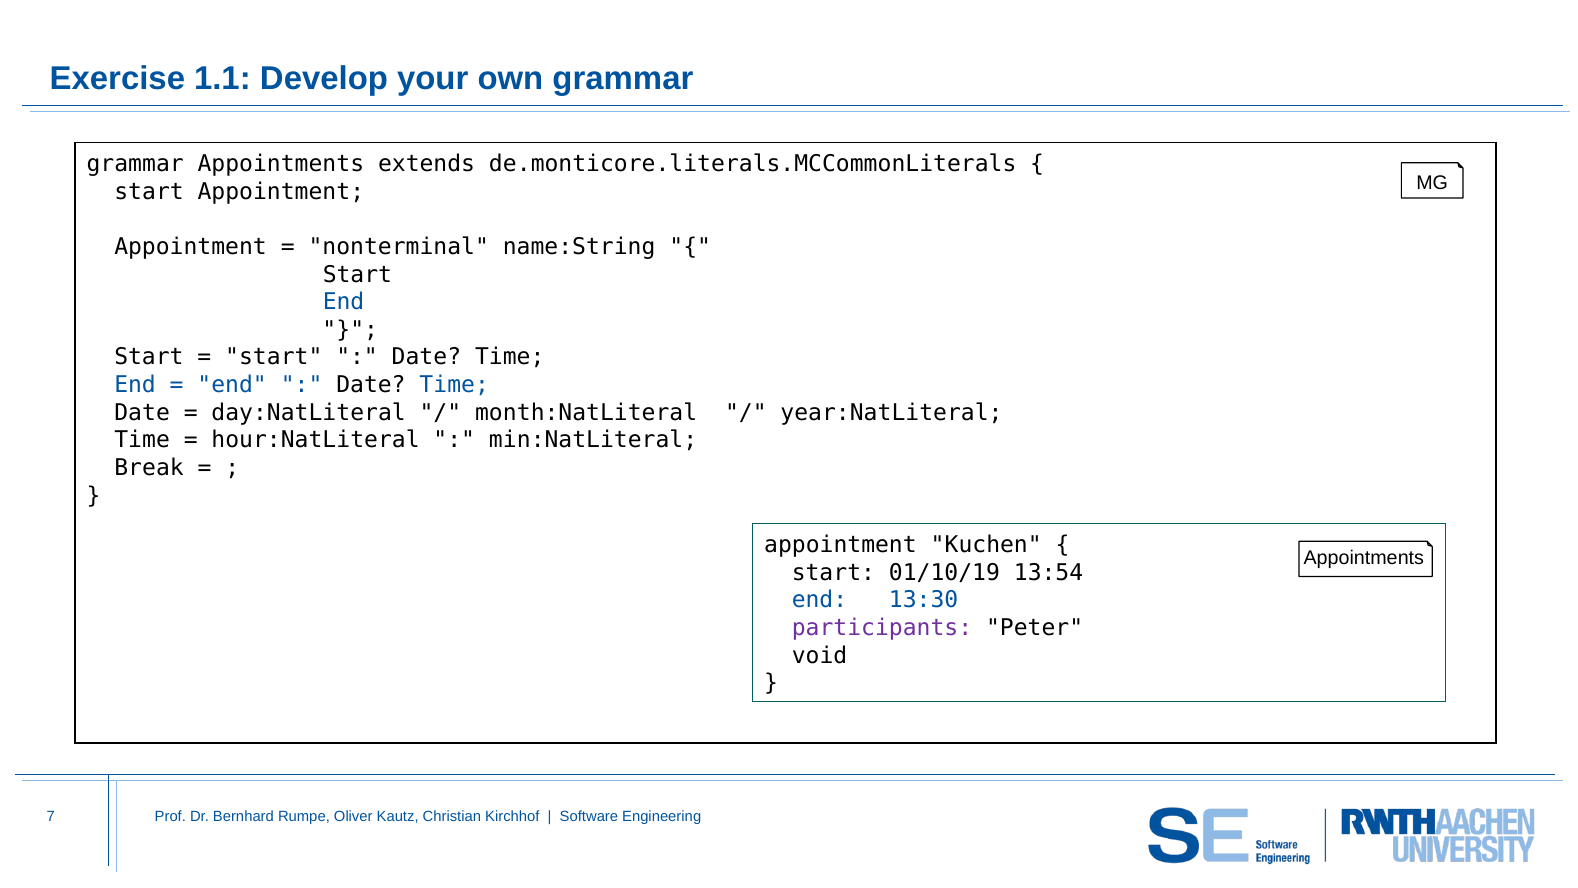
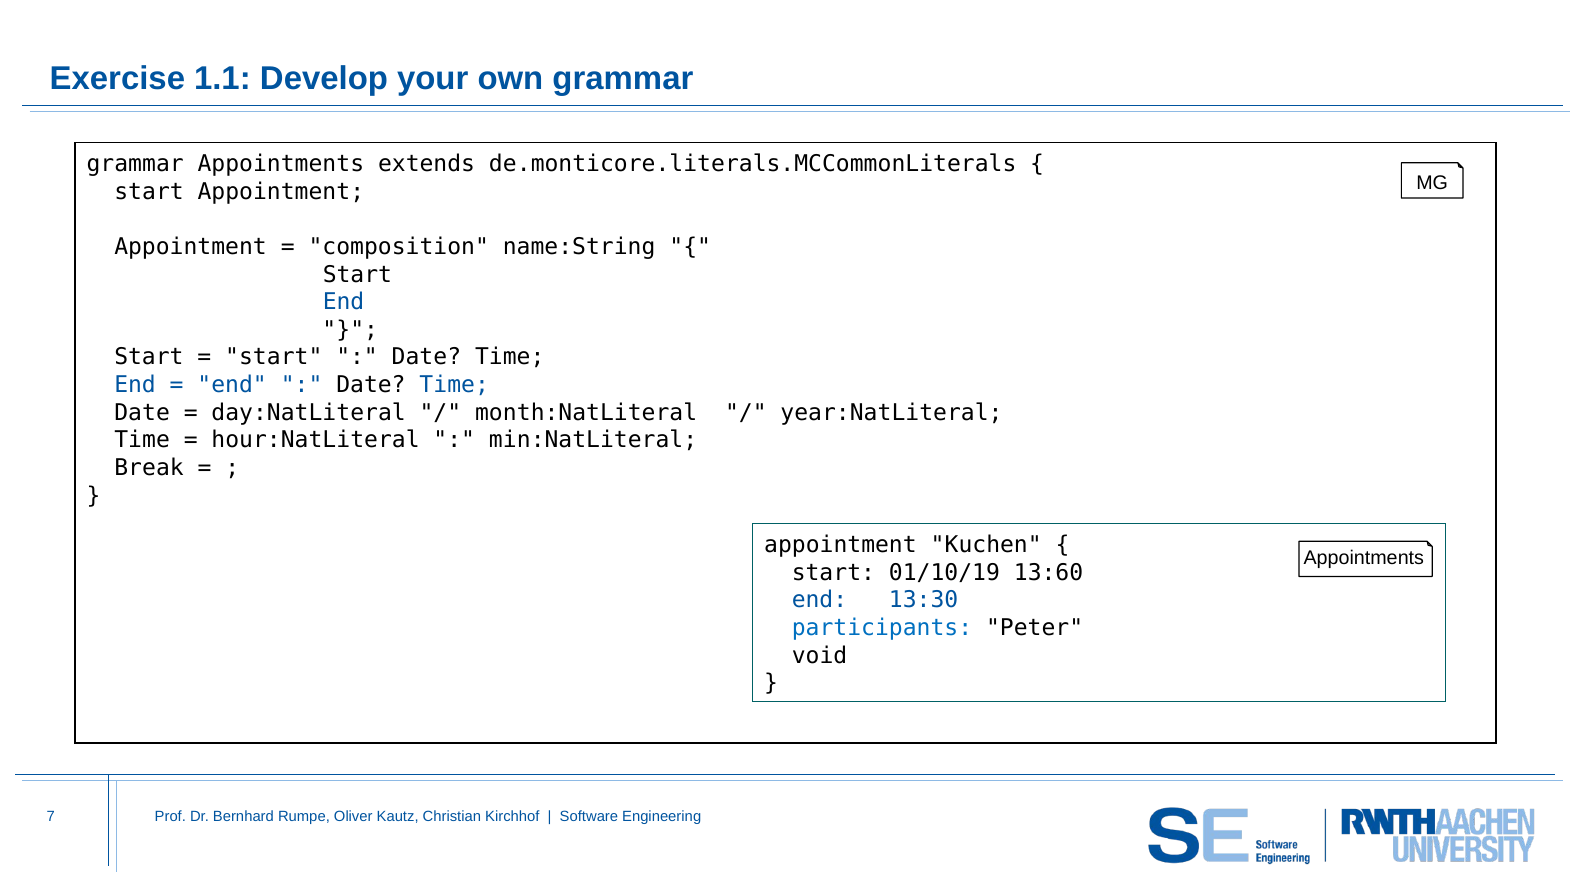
nonterminal: nonterminal -> composition
13:54: 13:54 -> 13:60
participants colour: purple -> blue
